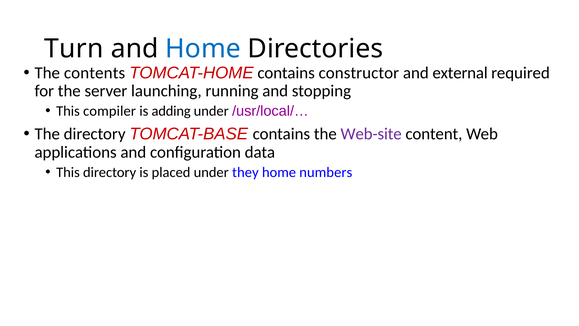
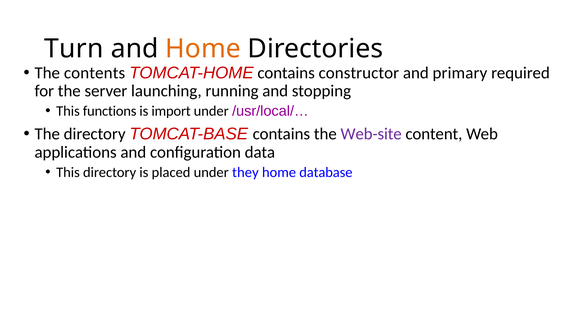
Home at (203, 49) colour: blue -> orange
external: external -> primary
compiler: compiler -> functions
adding: adding -> import
numbers: numbers -> database
